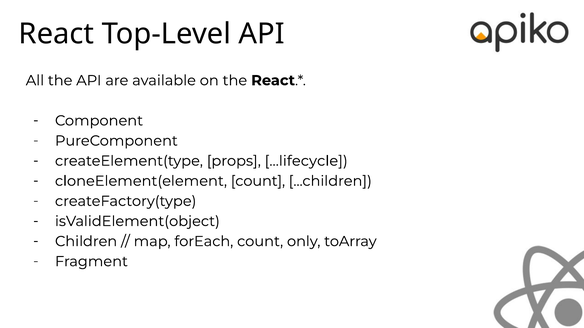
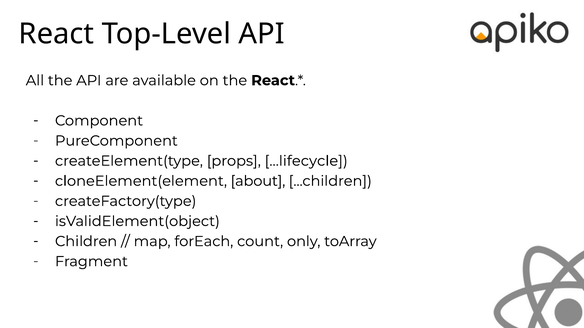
cloneElement(element count: count -> about
